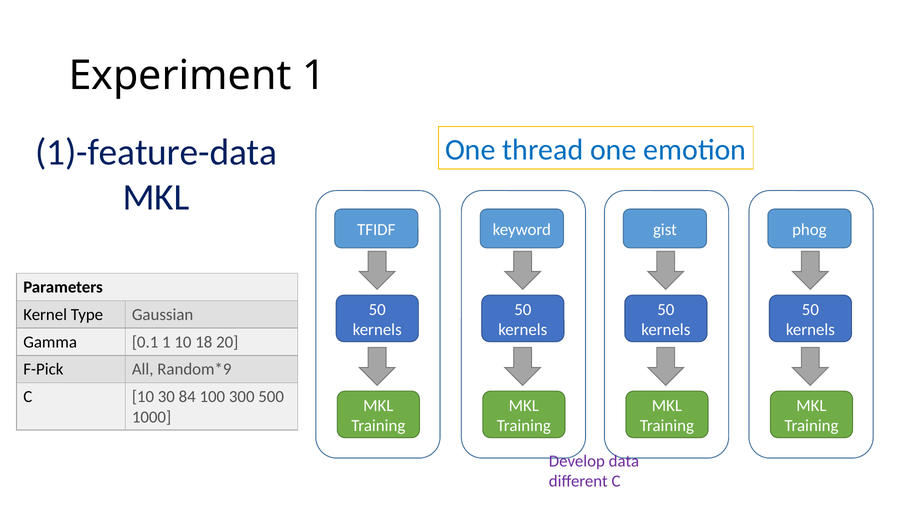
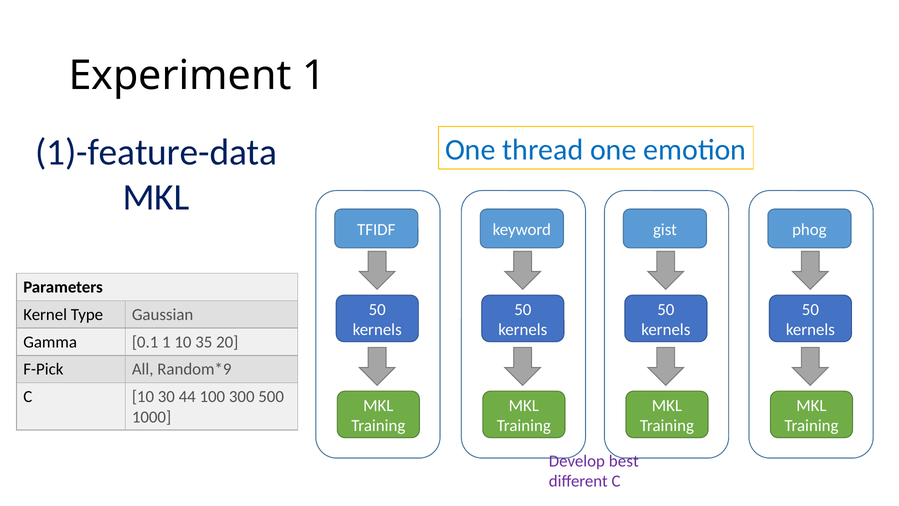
18: 18 -> 35
84: 84 -> 44
data: data -> best
